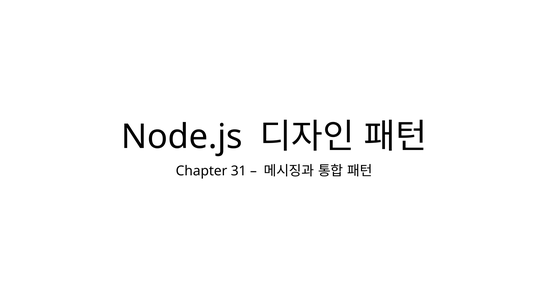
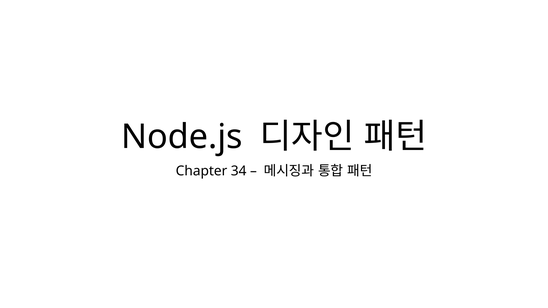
31: 31 -> 34
